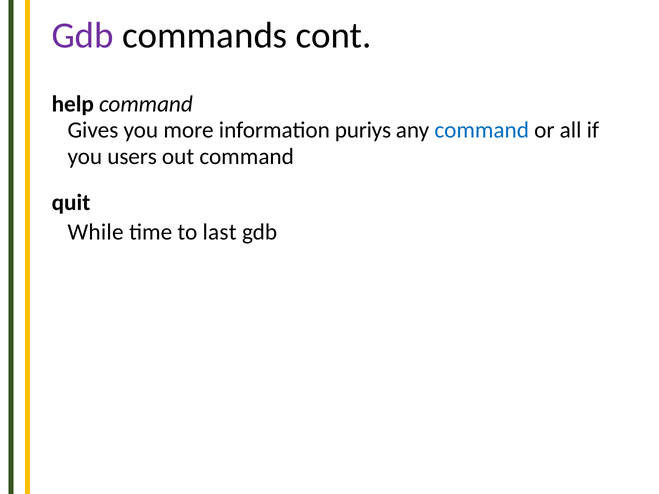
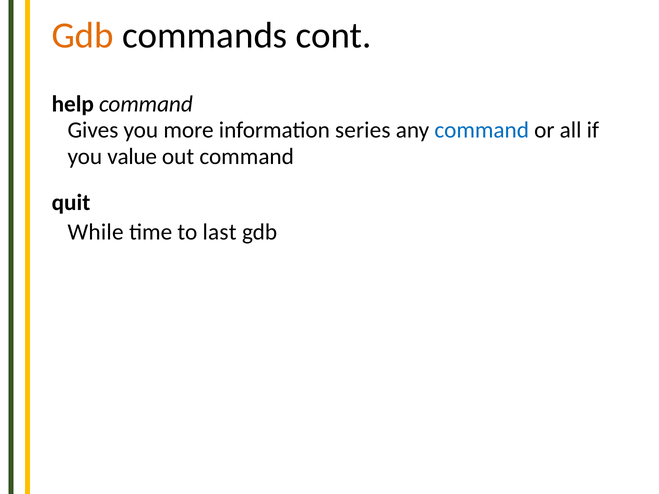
Gdb at (83, 36) colour: purple -> orange
puriys: puriys -> series
users: users -> value
